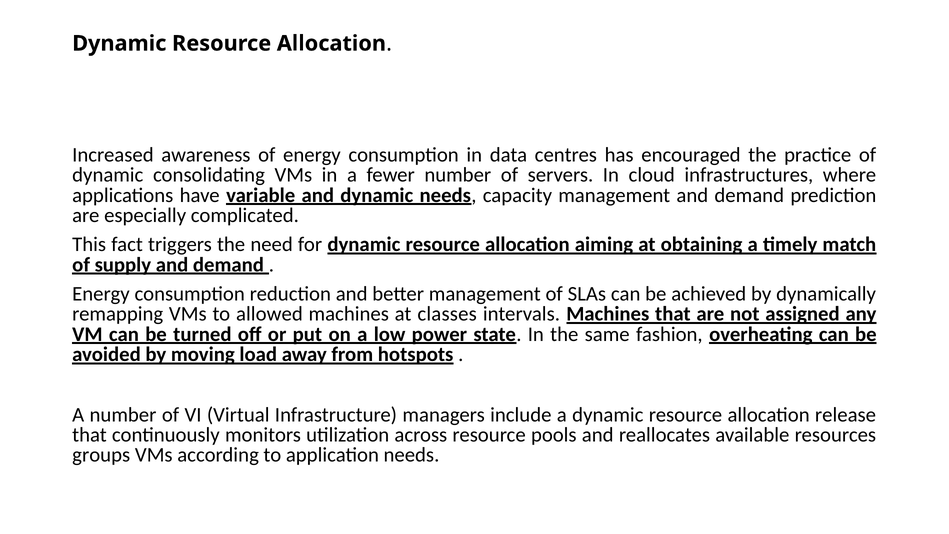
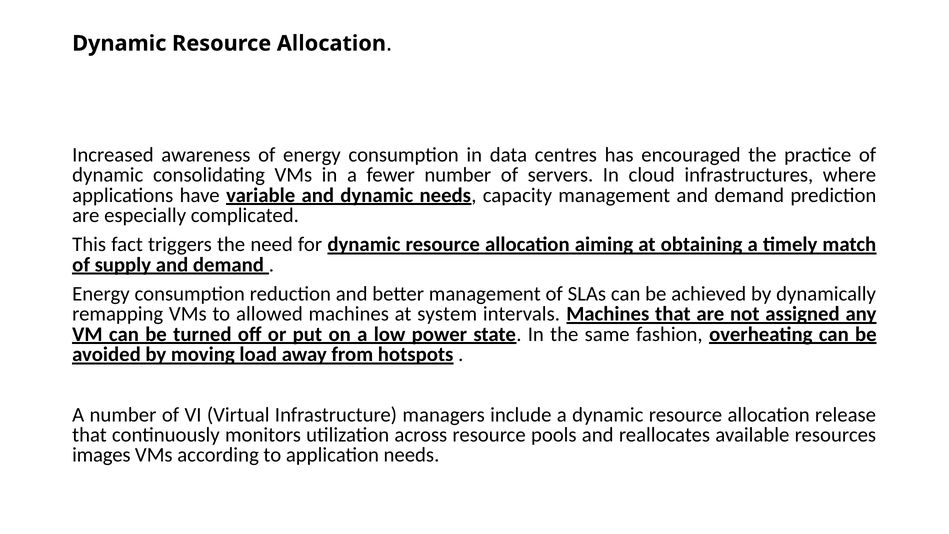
classes: classes -> system
groups: groups -> images
